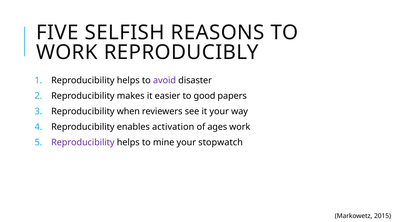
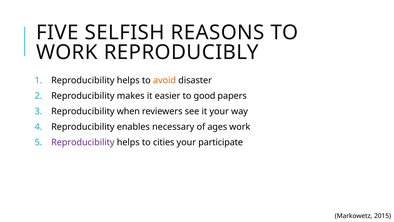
avoid colour: purple -> orange
activation: activation -> necessary
mine: mine -> cities
stopwatch: stopwatch -> participate
